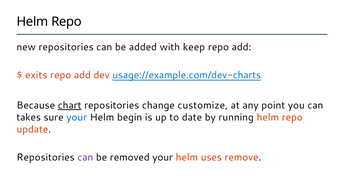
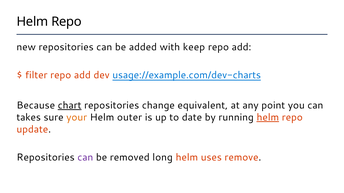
exits: exits -> filter
customize: customize -> equivalent
your at (77, 118) colour: blue -> orange
begin: begin -> outer
helm at (268, 118) underline: none -> present
removed your: your -> long
